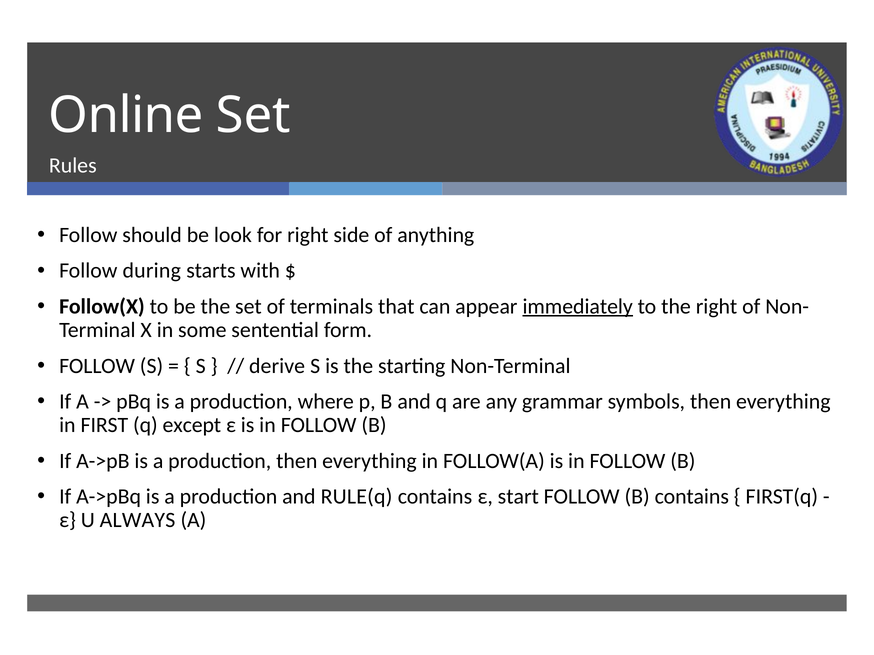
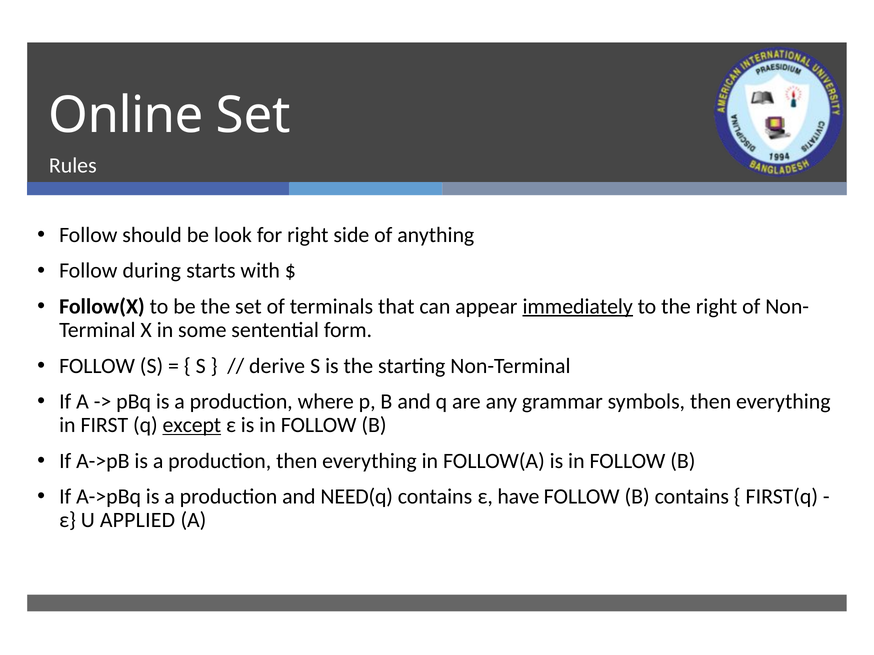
except underline: none -> present
RULE(q: RULE(q -> NEED(q
start: start -> have
ALWAYS: ALWAYS -> APPLIED
